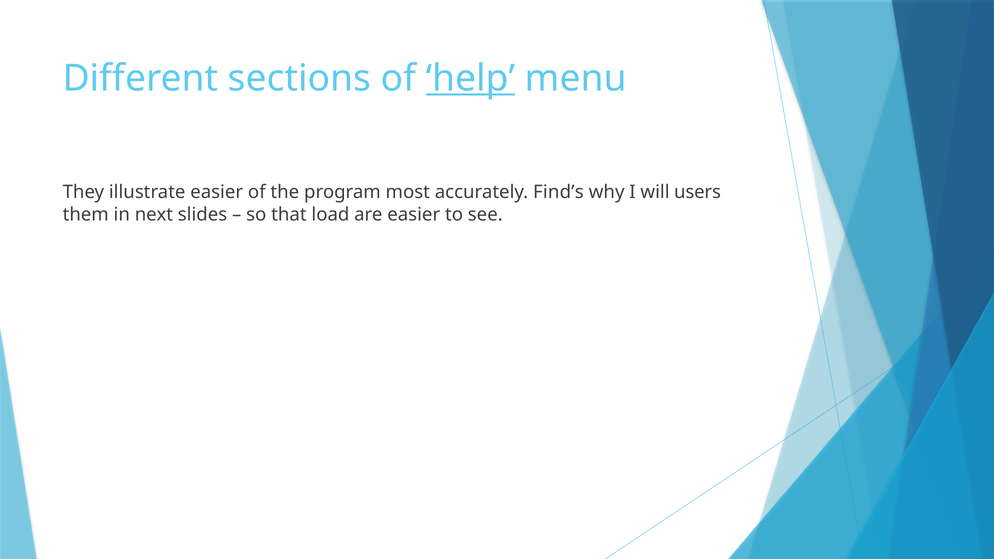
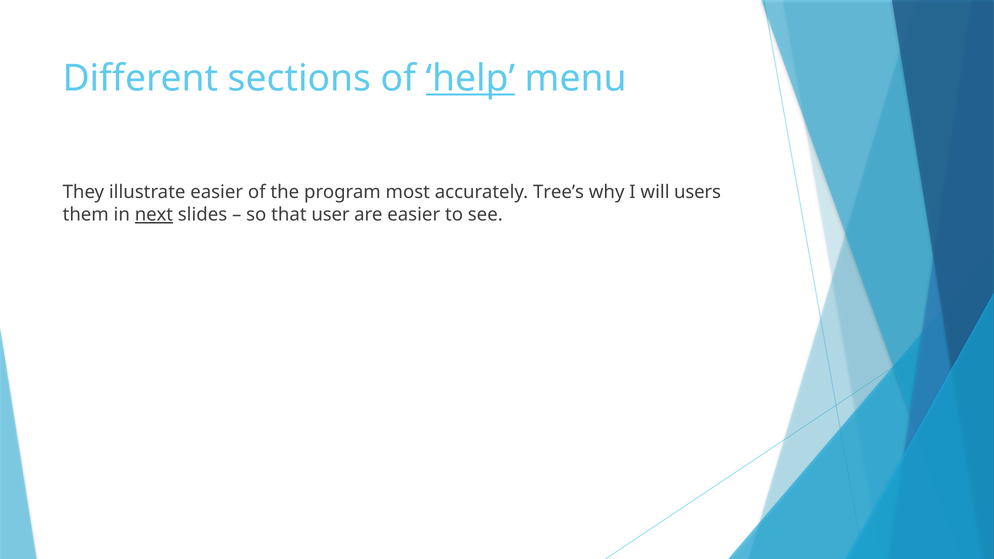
Find’s: Find’s -> Tree’s
next underline: none -> present
load: load -> user
